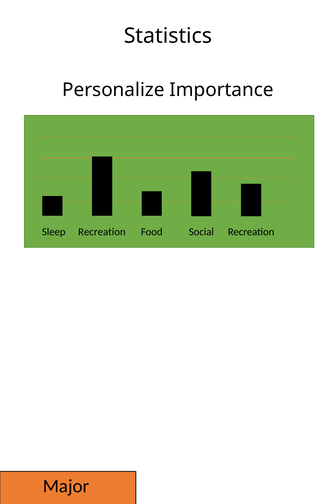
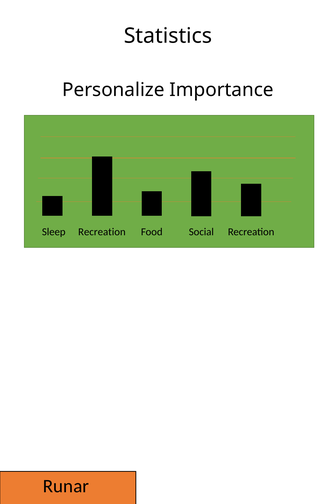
Major: Major -> Runar
